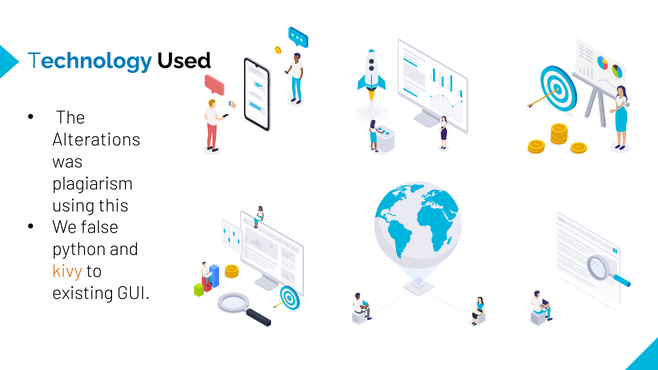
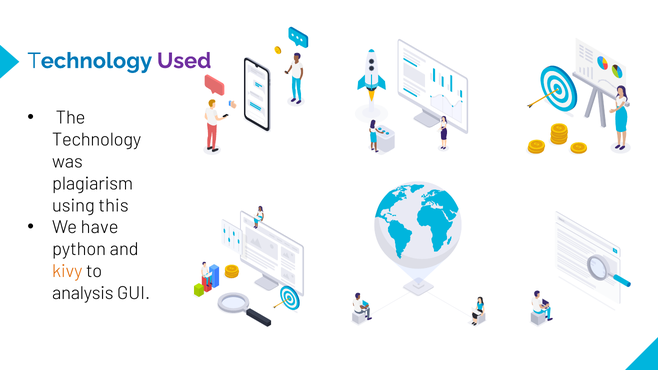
Used colour: black -> purple
Alterations at (96, 140): Alterations -> Technology
false: false -> have
existing: existing -> analysis
